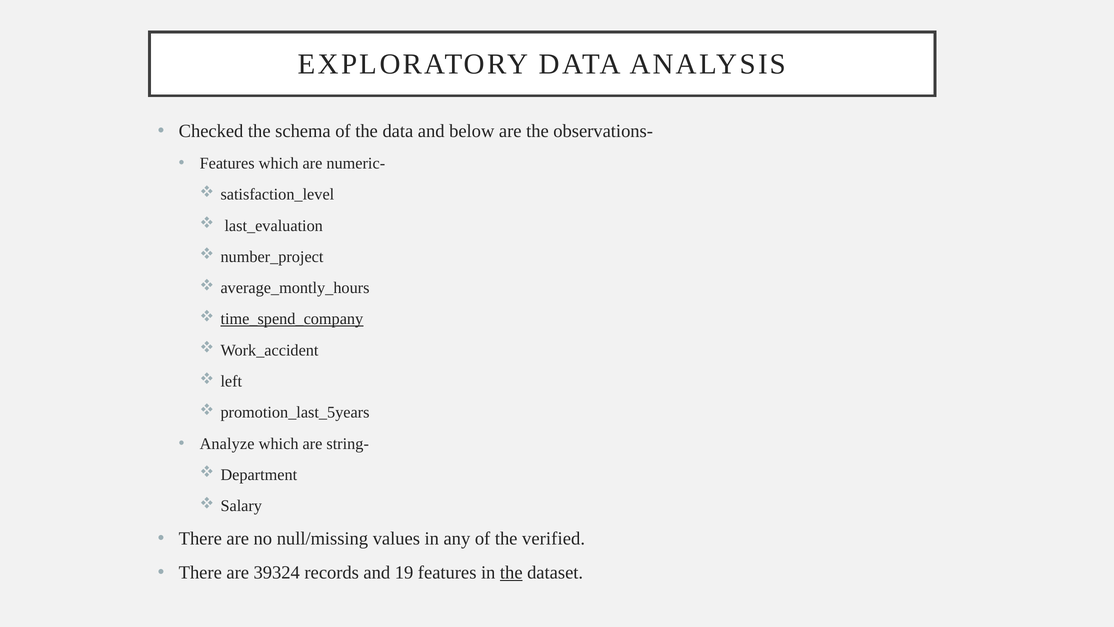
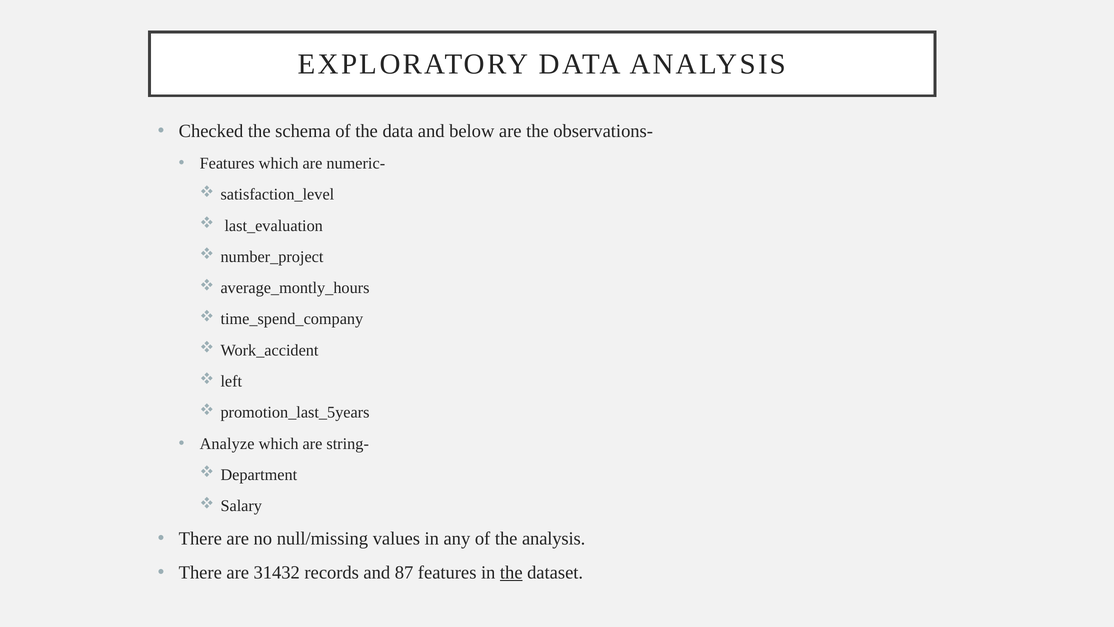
time_spend_company underline: present -> none
the verified: verified -> analysis
39324: 39324 -> 31432
19: 19 -> 87
